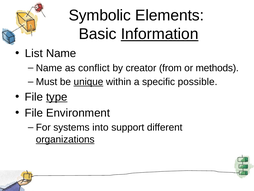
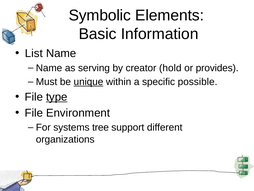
Information underline: present -> none
conflict: conflict -> serving
from: from -> hold
methods: methods -> provides
into: into -> tree
organizations underline: present -> none
